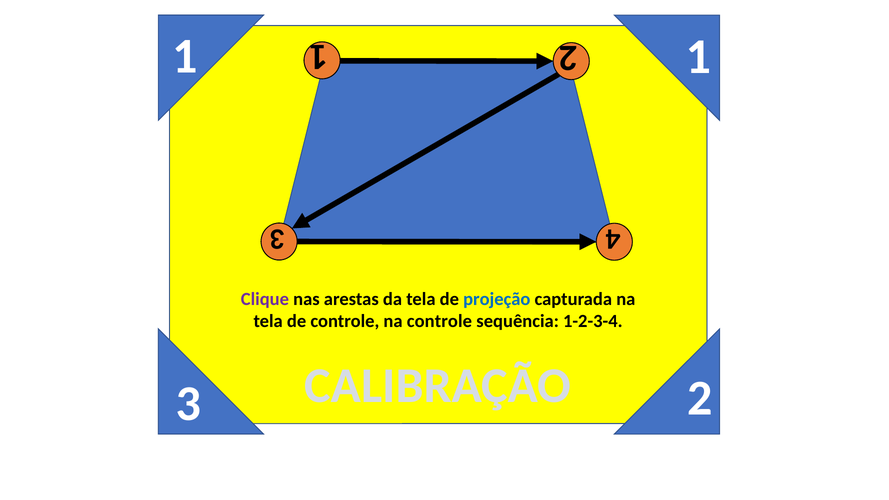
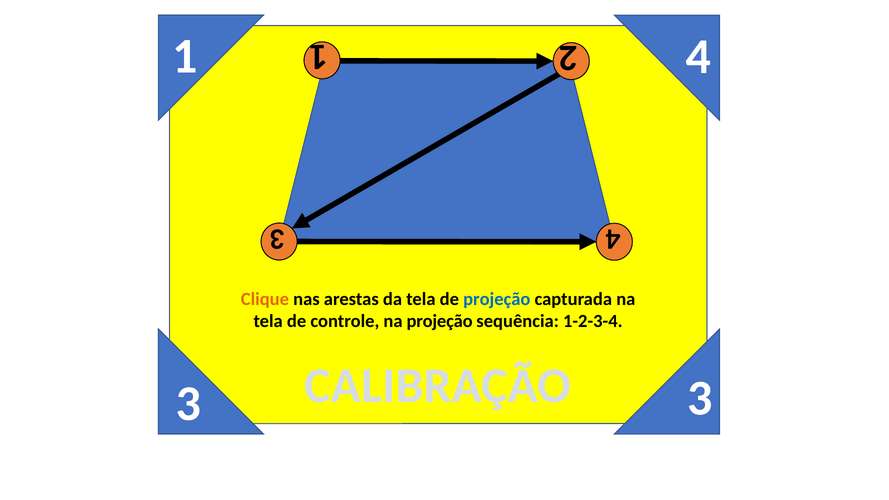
1 1: 1 -> 4
Clique colour: purple -> orange
na controle: controle -> projeção
2 at (700, 398): 2 -> 3
